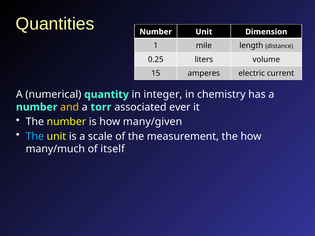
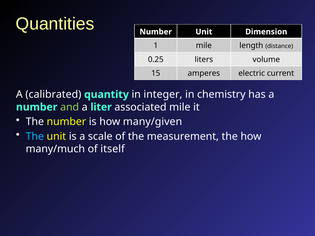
numerical: numerical -> calibrated
and colour: yellow -> light green
torr: torr -> liter
associated ever: ever -> mile
